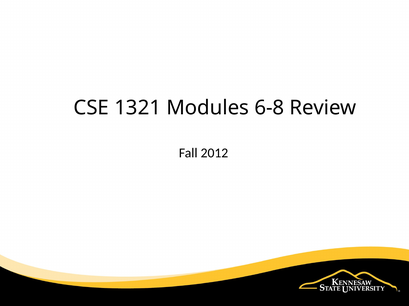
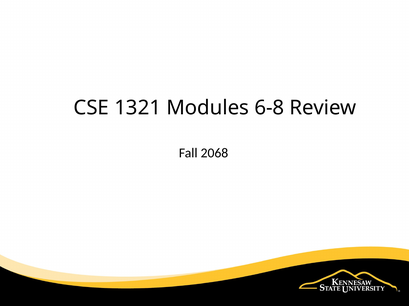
2012: 2012 -> 2068
